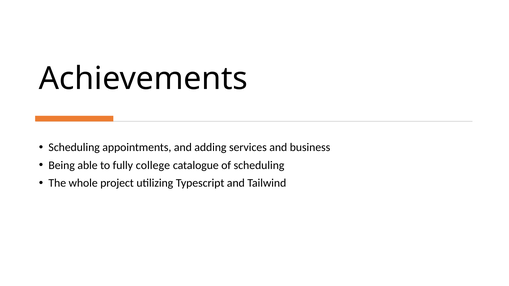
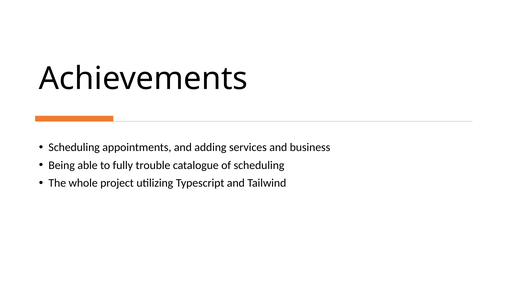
college: college -> trouble
